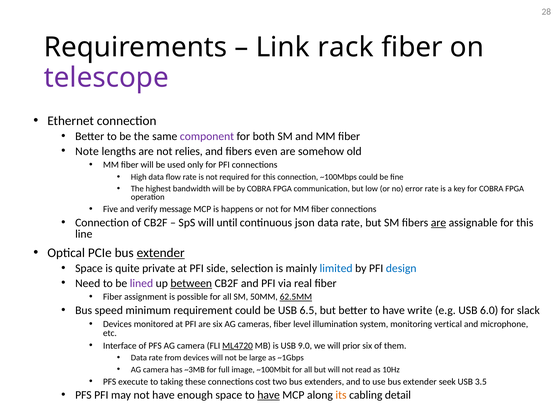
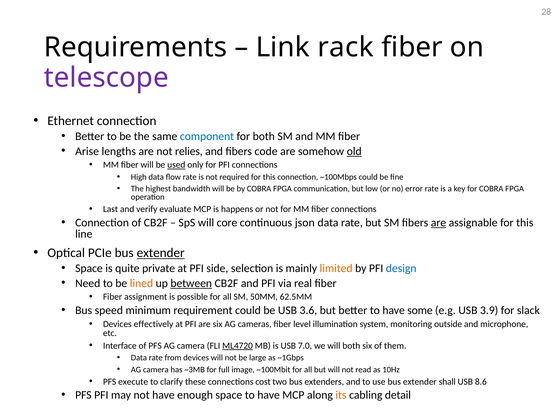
component colour: purple -> blue
Note: Note -> Arise
even: even -> code
old underline: none -> present
used underline: none -> present
Five: Five -> Last
message: message -> evaluate
until: until -> core
limited colour: blue -> orange
lined colour: purple -> orange
62.5MM underline: present -> none
6.5: 6.5 -> 3.6
write: write -> some
6.0: 6.0 -> 3.9
monitored: monitored -> effectively
vertical: vertical -> outside
9.0: 9.0 -> 7.0
will prior: prior -> both
taking: taking -> clarify
seek: seek -> shall
3.5: 3.5 -> 8.6
have at (269, 395) underline: present -> none
